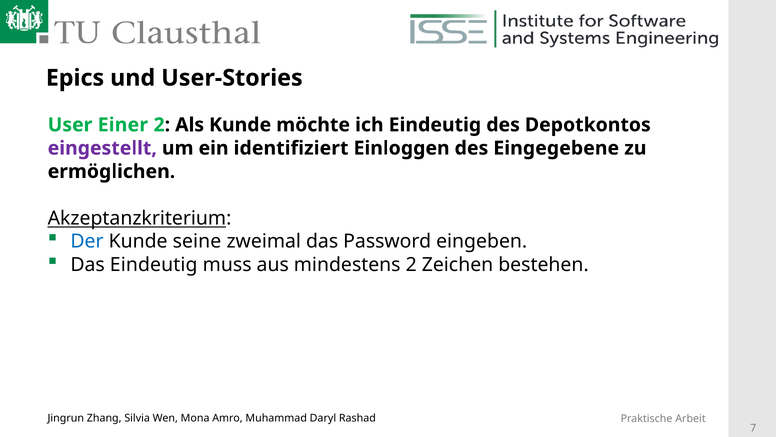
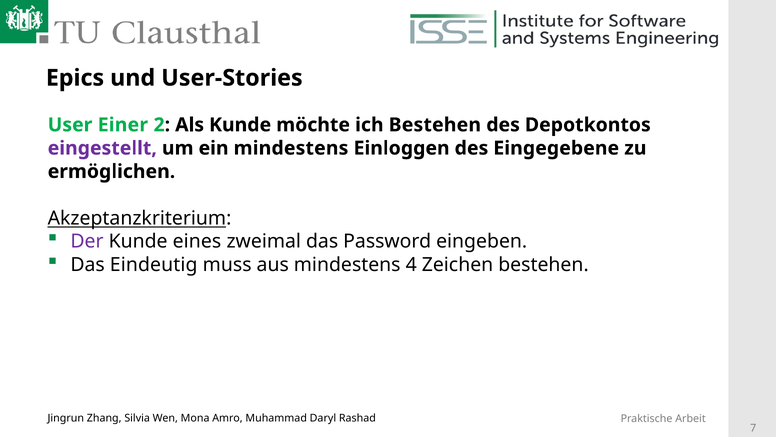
ich Eindeutig: Eindeutig -> Bestehen
ein identifiziert: identifiziert -> mindestens
Der colour: blue -> purple
seine: seine -> eines
mindestens 2: 2 -> 4
